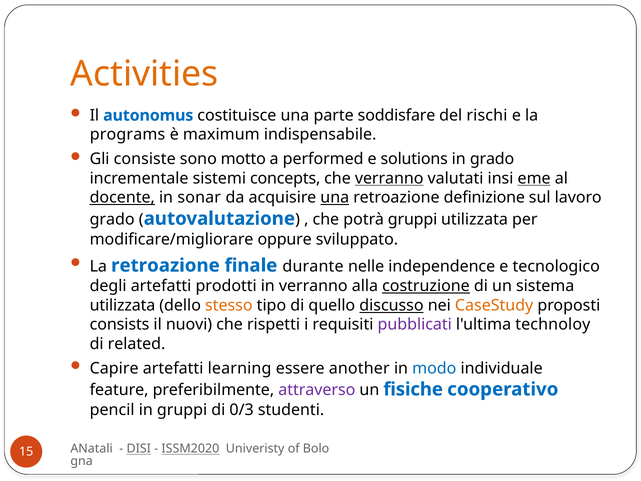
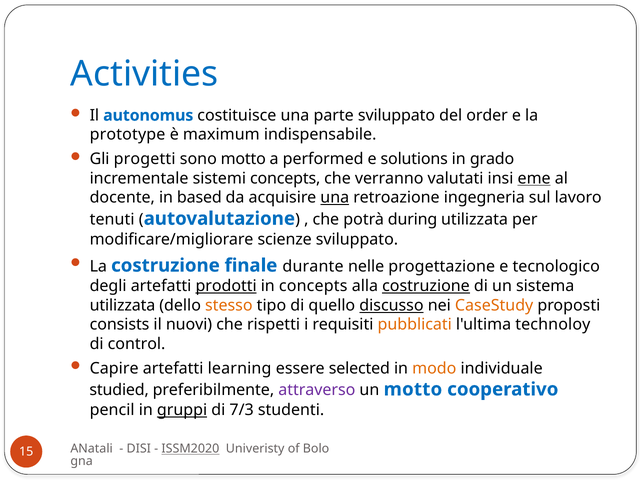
Activities colour: orange -> blue
parte soddisfare: soddisfare -> sviluppato
rischi: rischi -> order
programs: programs -> prototype
consiste: consiste -> progetti
verranno at (389, 178) underline: present -> none
docente underline: present -> none
sonar: sonar -> based
definizione: definizione -> ingegneria
grado at (112, 219): grado -> tenuti
potrà gruppi: gruppi -> during
oppure: oppure -> scienze
La retroazione: retroazione -> costruzione
independence: independence -> progettazione
prodotti underline: none -> present
in verranno: verranno -> concepts
pubblicati colour: purple -> orange
related: related -> control
another: another -> selected
modo colour: blue -> orange
feature: feature -> studied
un fisiche: fisiche -> motto
gruppi at (182, 410) underline: none -> present
0/3: 0/3 -> 7/3
DISI underline: present -> none
